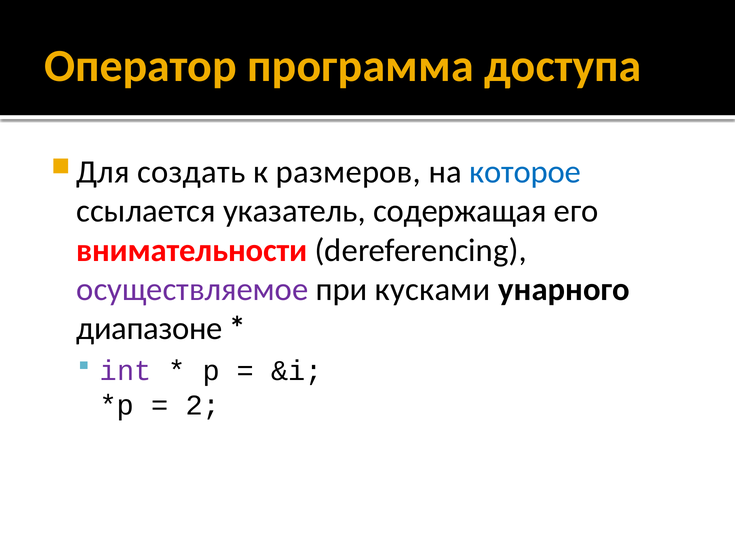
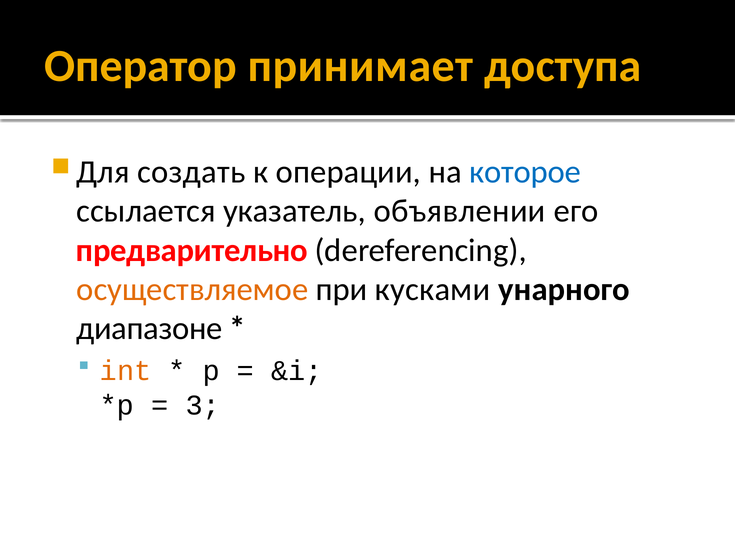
программа: программа -> принимает
размеров: размеров -> операции
содержащая: содержащая -> объявлении
внимательности: внимательности -> предварительно
осуществляемое colour: purple -> orange
int colour: purple -> orange
2: 2 -> 3
